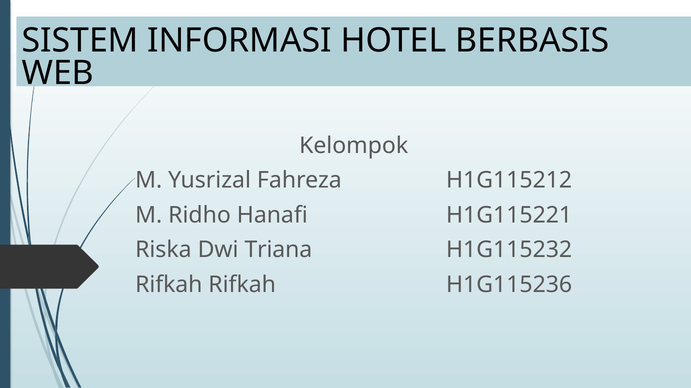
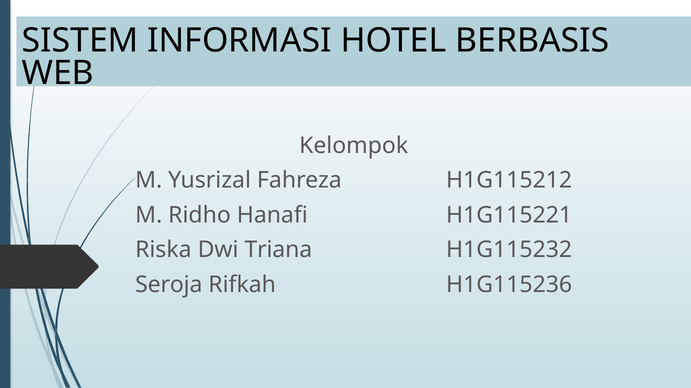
Rifkah at (169, 285): Rifkah -> Seroja
